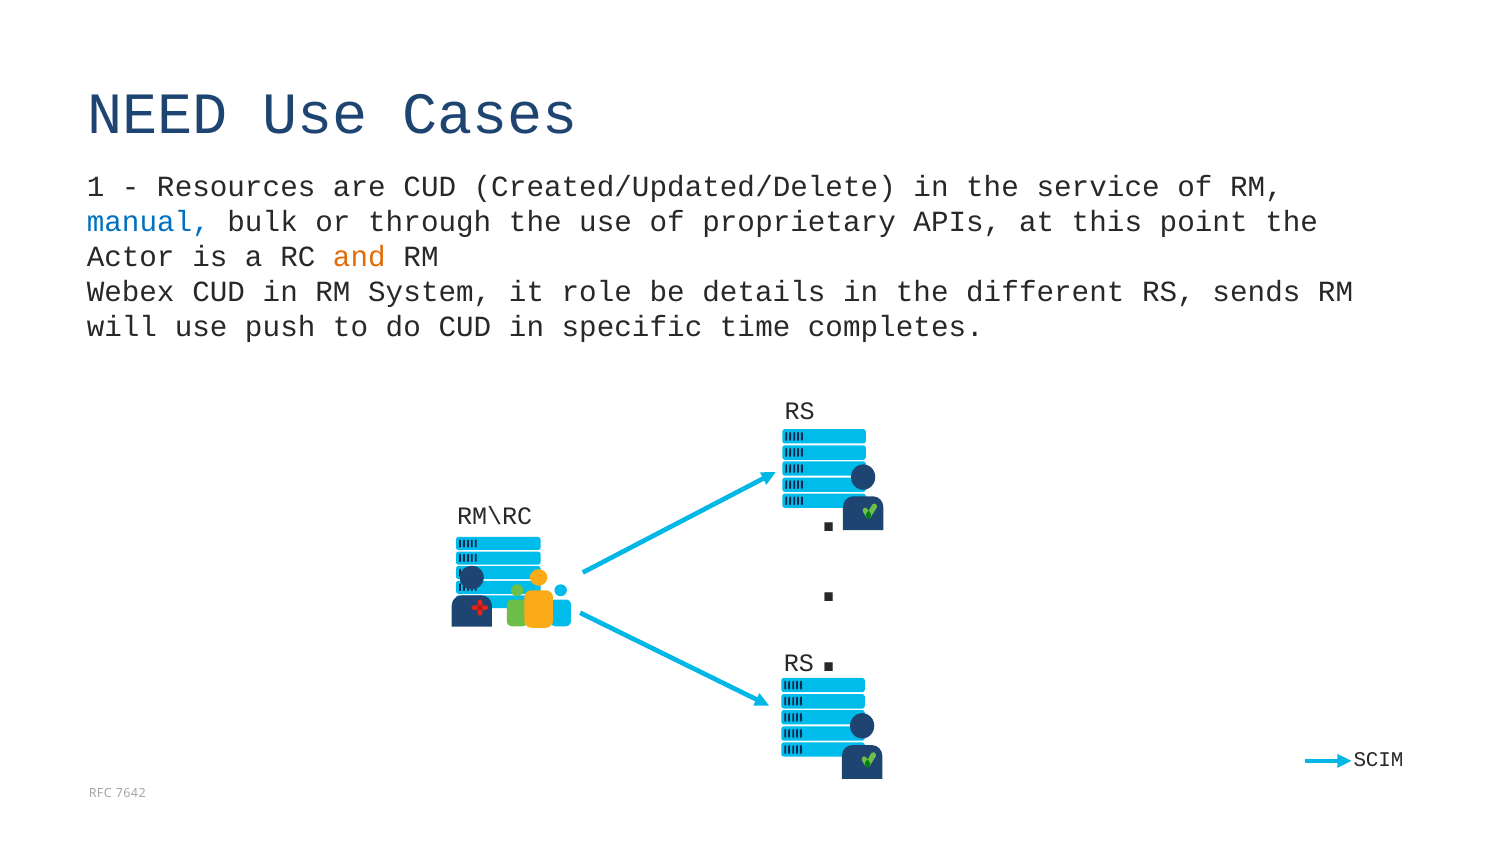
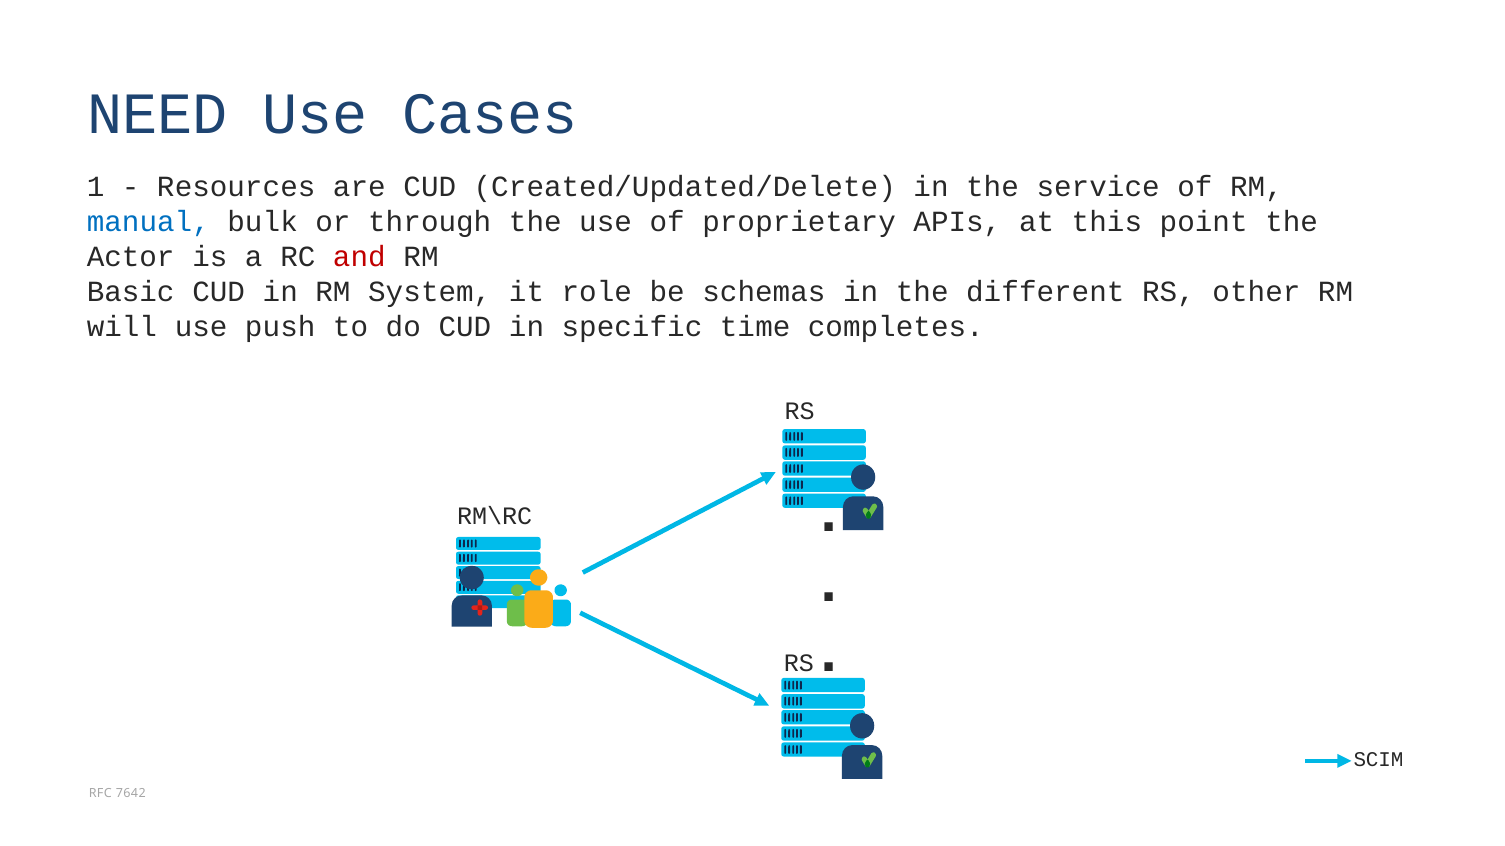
and colour: orange -> red
Webex: Webex -> Basic
details: details -> schemas
sends: sends -> other
